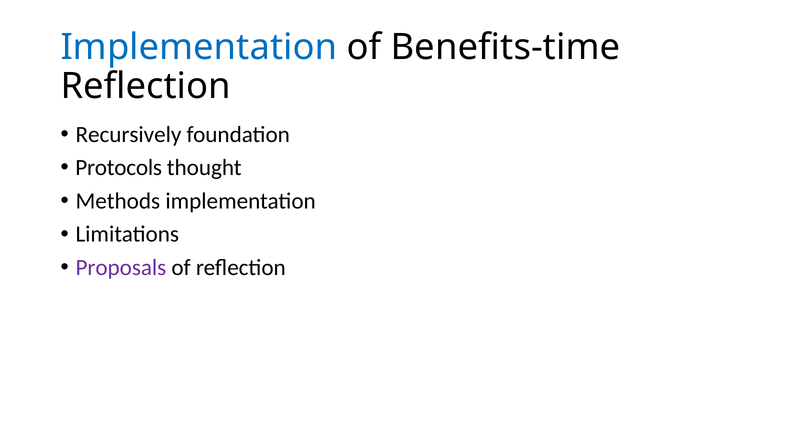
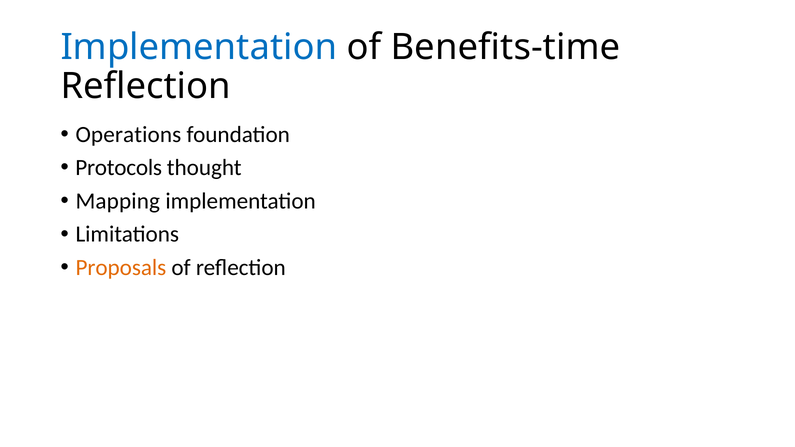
Recursively: Recursively -> Operations
Methods: Methods -> Mapping
Proposals colour: purple -> orange
